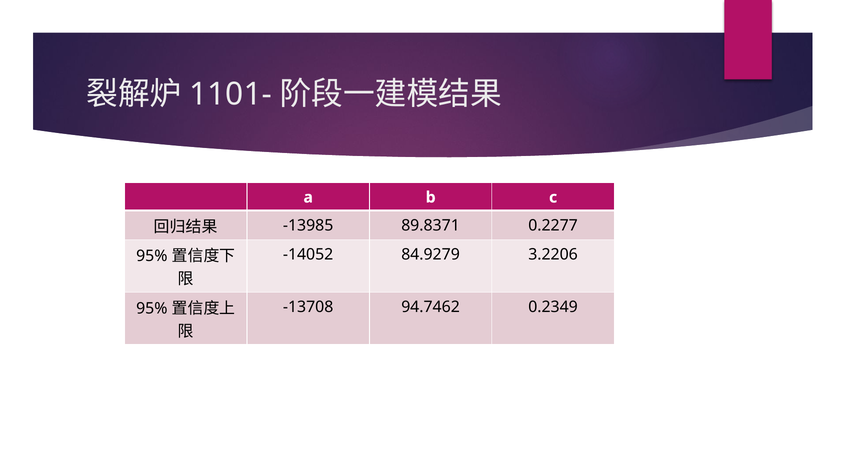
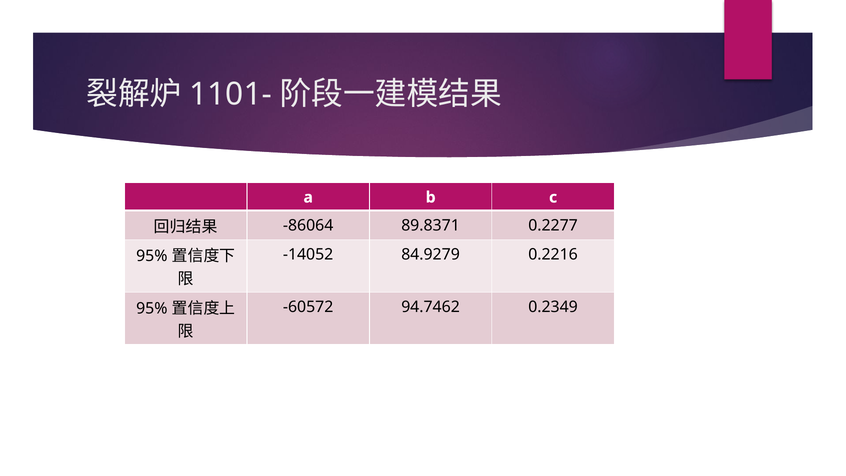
-13985: -13985 -> -86064
3.2206: 3.2206 -> 0.2216
-13708: -13708 -> -60572
